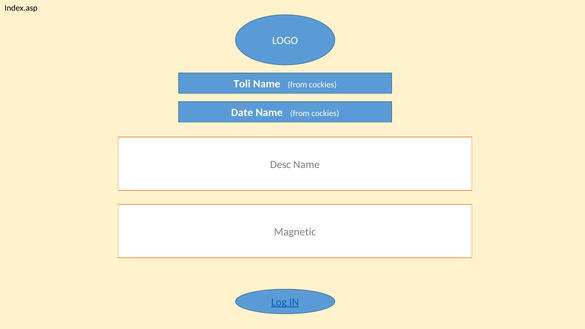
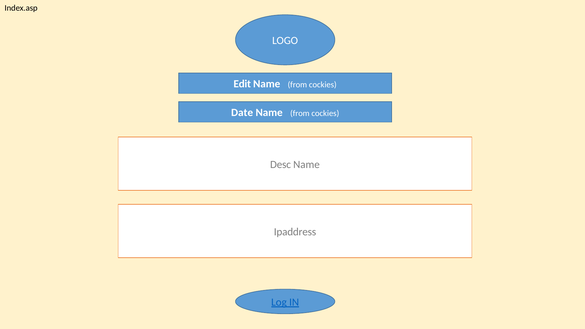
Toli: Toli -> Edit
Magnetic: Magnetic -> Ipaddress
